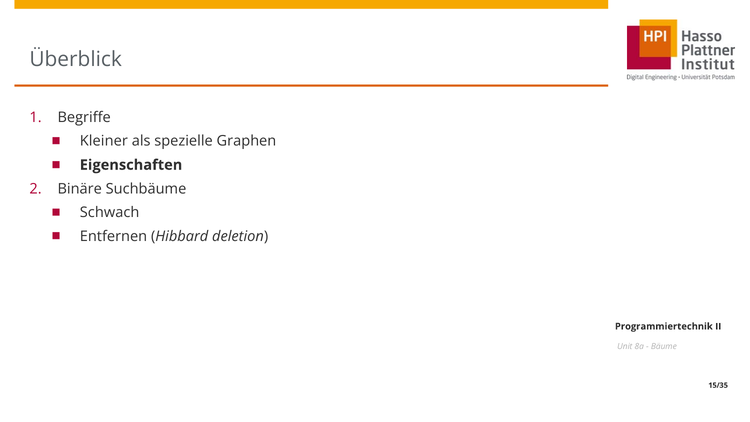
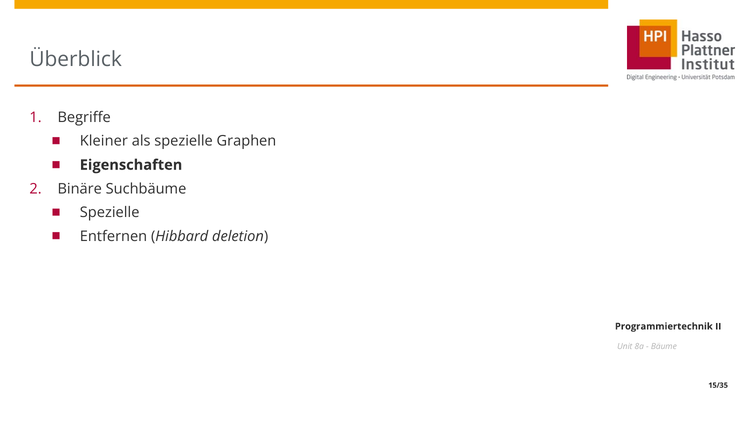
Schwach at (110, 212): Schwach -> Spezielle
